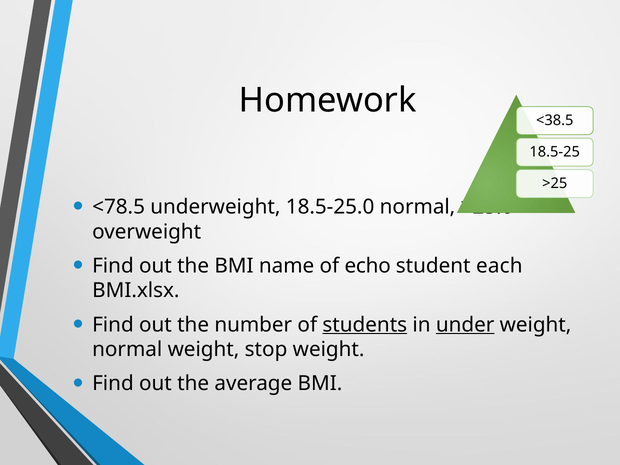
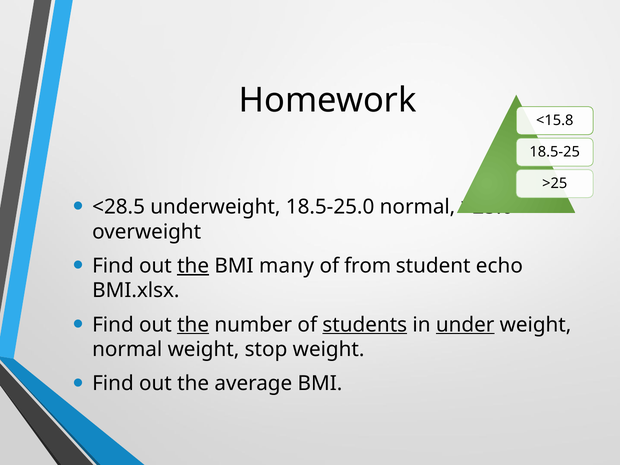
<38.5: <38.5 -> <15.8
<78.5: <78.5 -> <28.5
the at (193, 266) underline: none -> present
name: name -> many
echo: echo -> from
each: each -> echo
the at (193, 325) underline: none -> present
